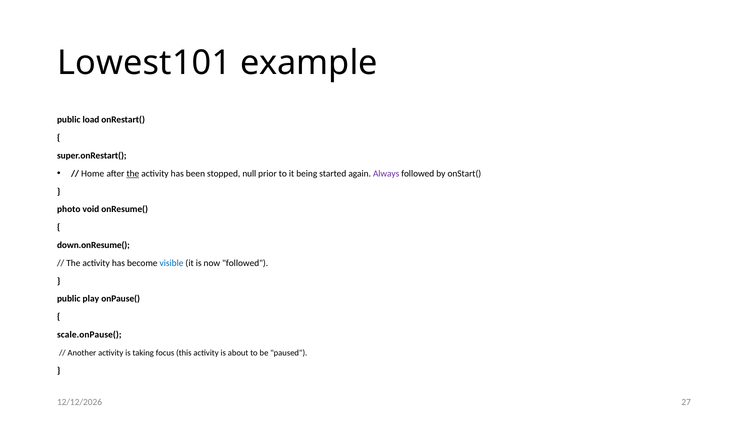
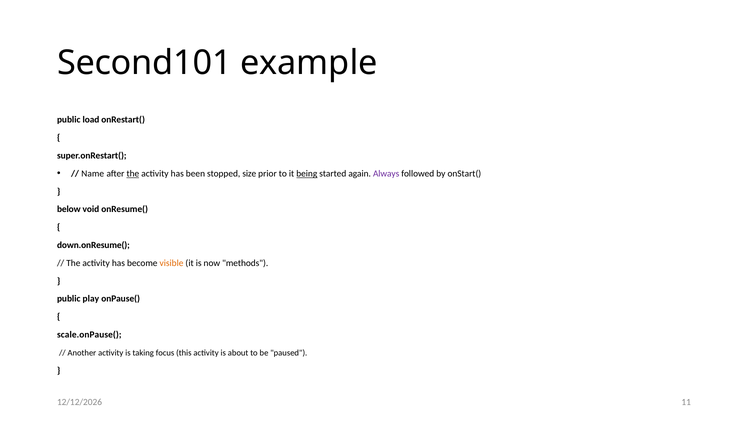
Lowest101: Lowest101 -> Second101
Home: Home -> Name
null: null -> size
being underline: none -> present
photo: photo -> below
visible colour: blue -> orange
now followed: followed -> methods
27: 27 -> 11
